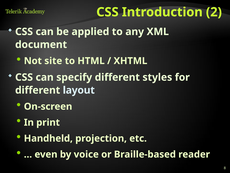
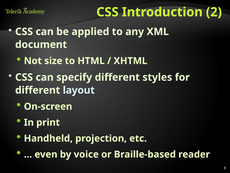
site: site -> size
